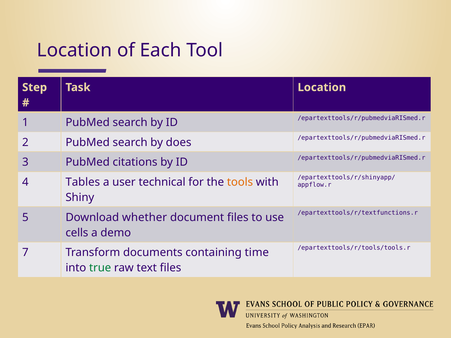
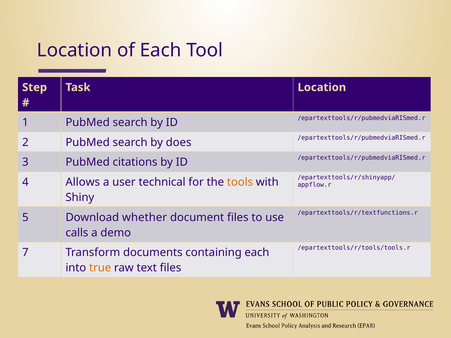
Tables: Tables -> Allows
cells: cells -> calls
containing time: time -> each
true colour: green -> orange
